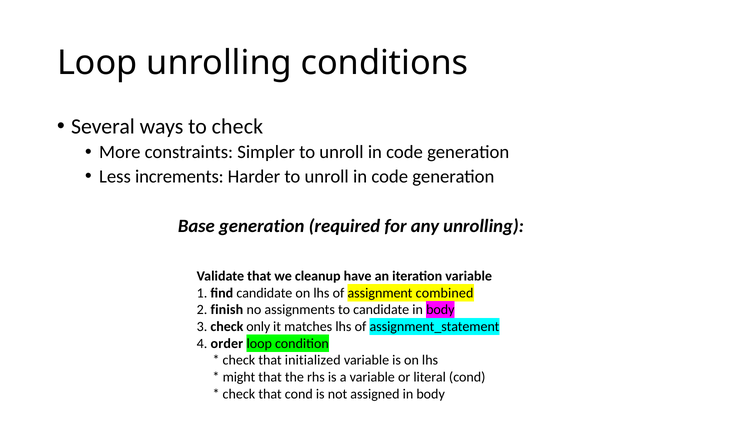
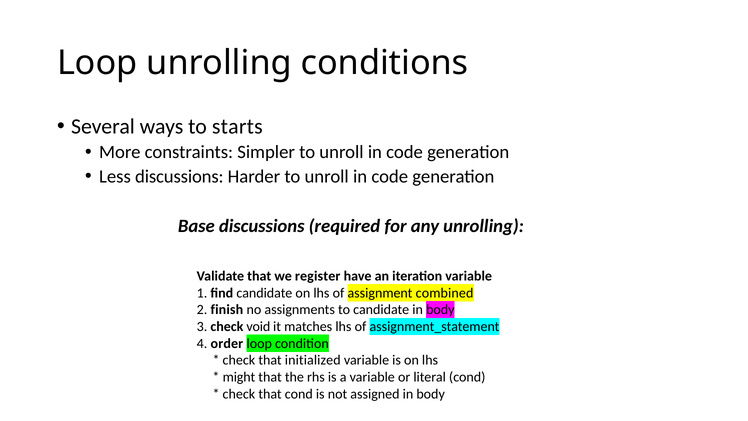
to check: check -> starts
Less increments: increments -> discussions
Base generation: generation -> discussions
cleanup: cleanup -> register
only: only -> void
